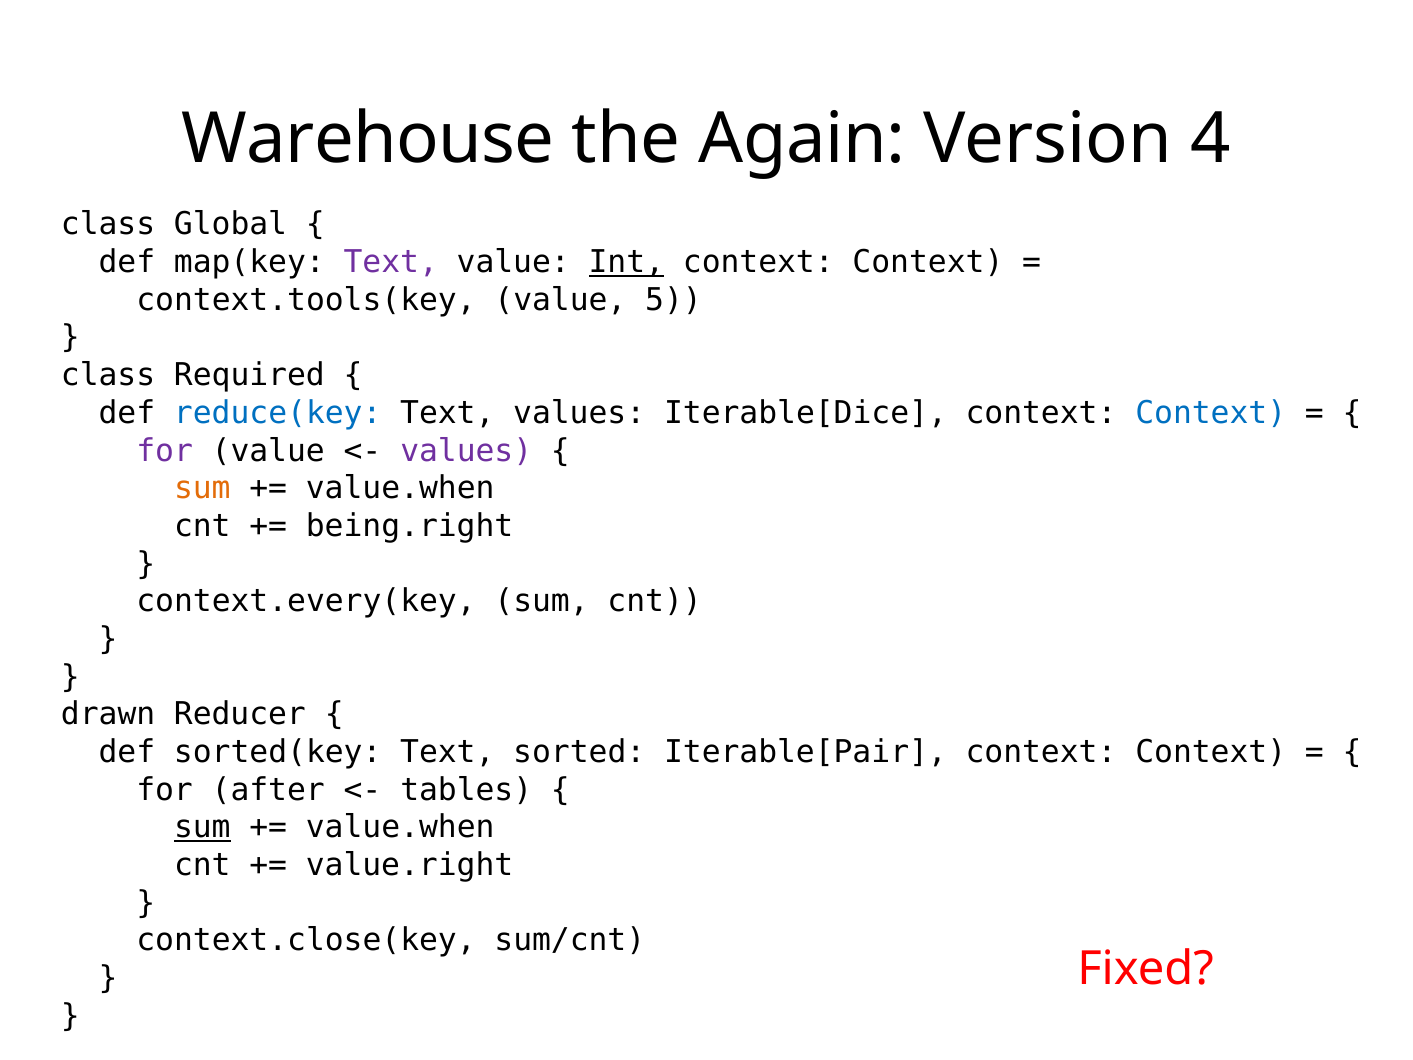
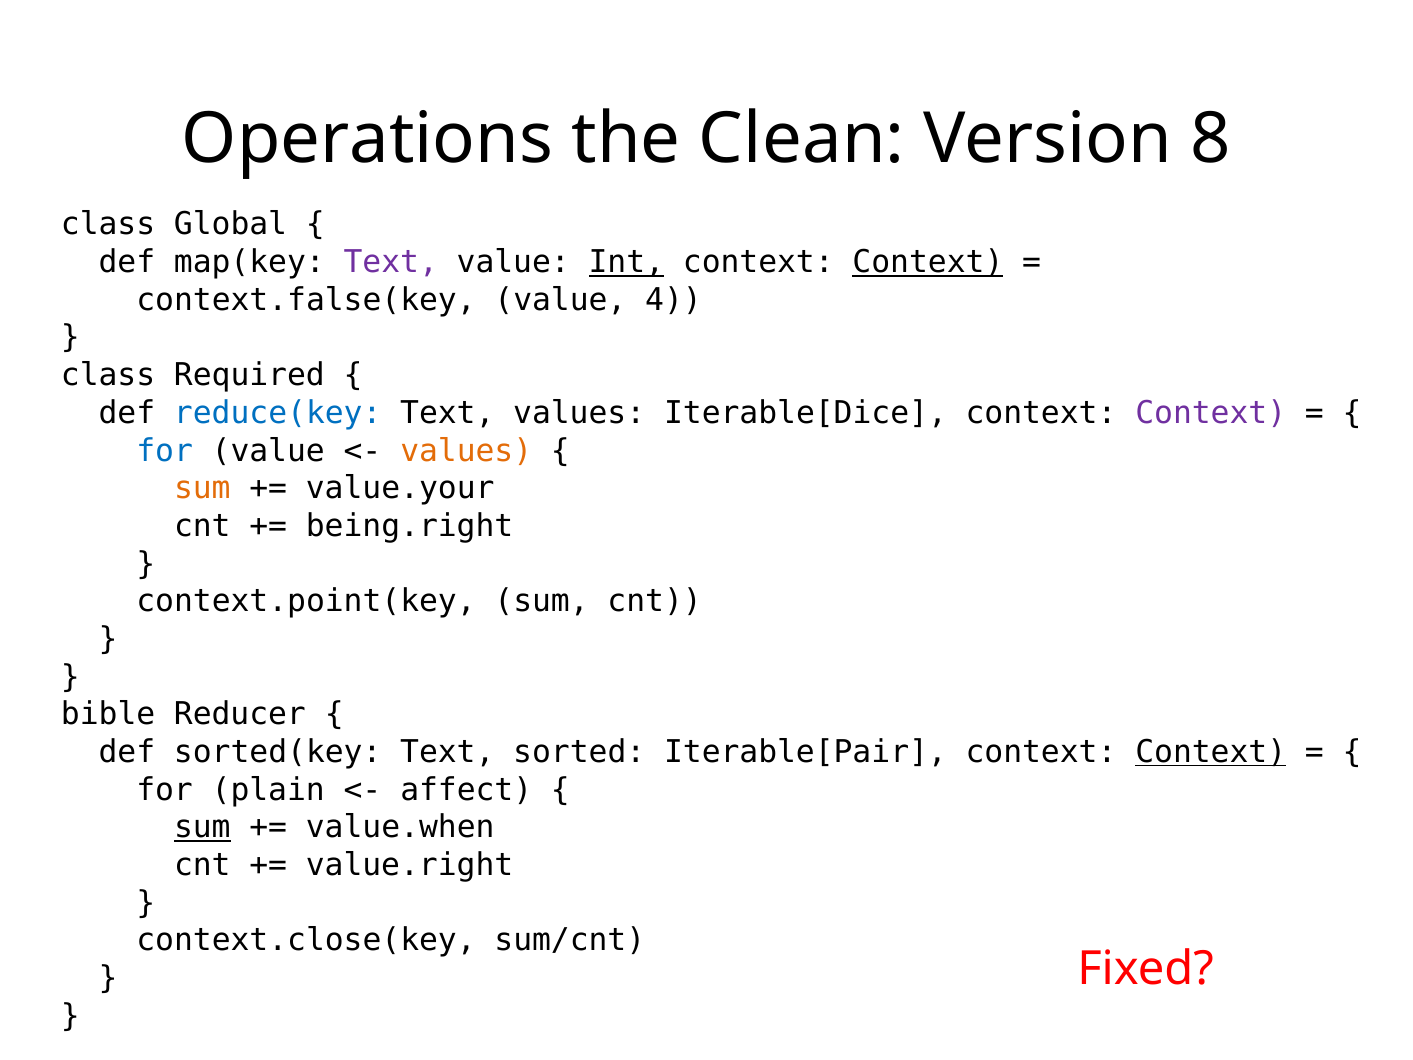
Warehouse: Warehouse -> Operations
Again: Again -> Clean
4: 4 -> 8
Context at (928, 262) underline: none -> present
context.tools(key: context.tools(key -> context.false(key
5: 5 -> 4
Context at (1211, 413) colour: blue -> purple
for at (165, 451) colour: purple -> blue
values at (466, 451) colour: purple -> orange
value.when at (400, 488): value.when -> value.your
context.every(key: context.every(key -> context.point(key
drawn: drawn -> bible
Context at (1211, 752) underline: none -> present
after: after -> plain
tables: tables -> affect
